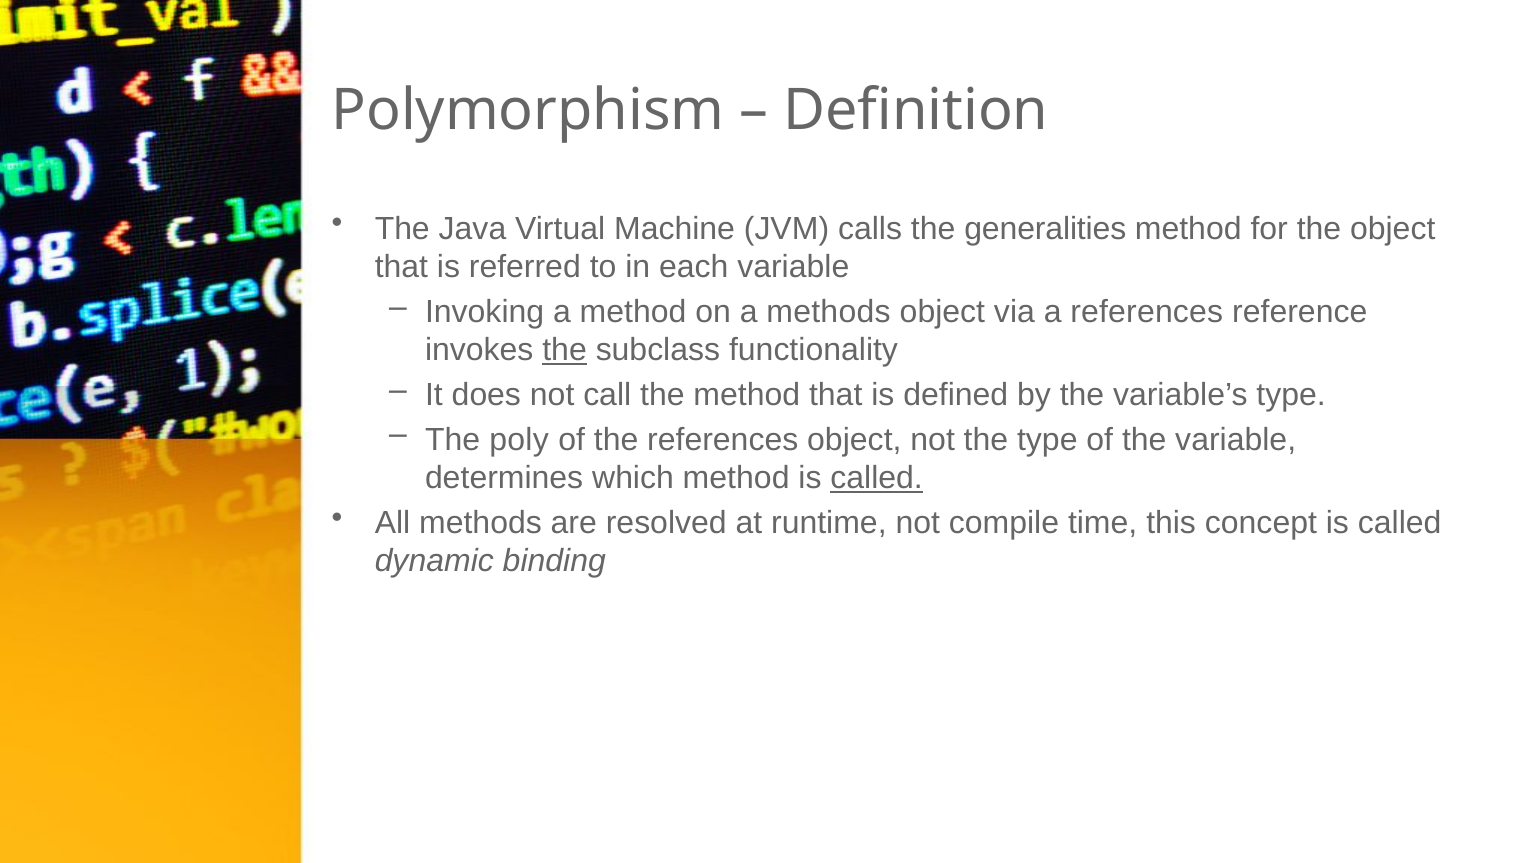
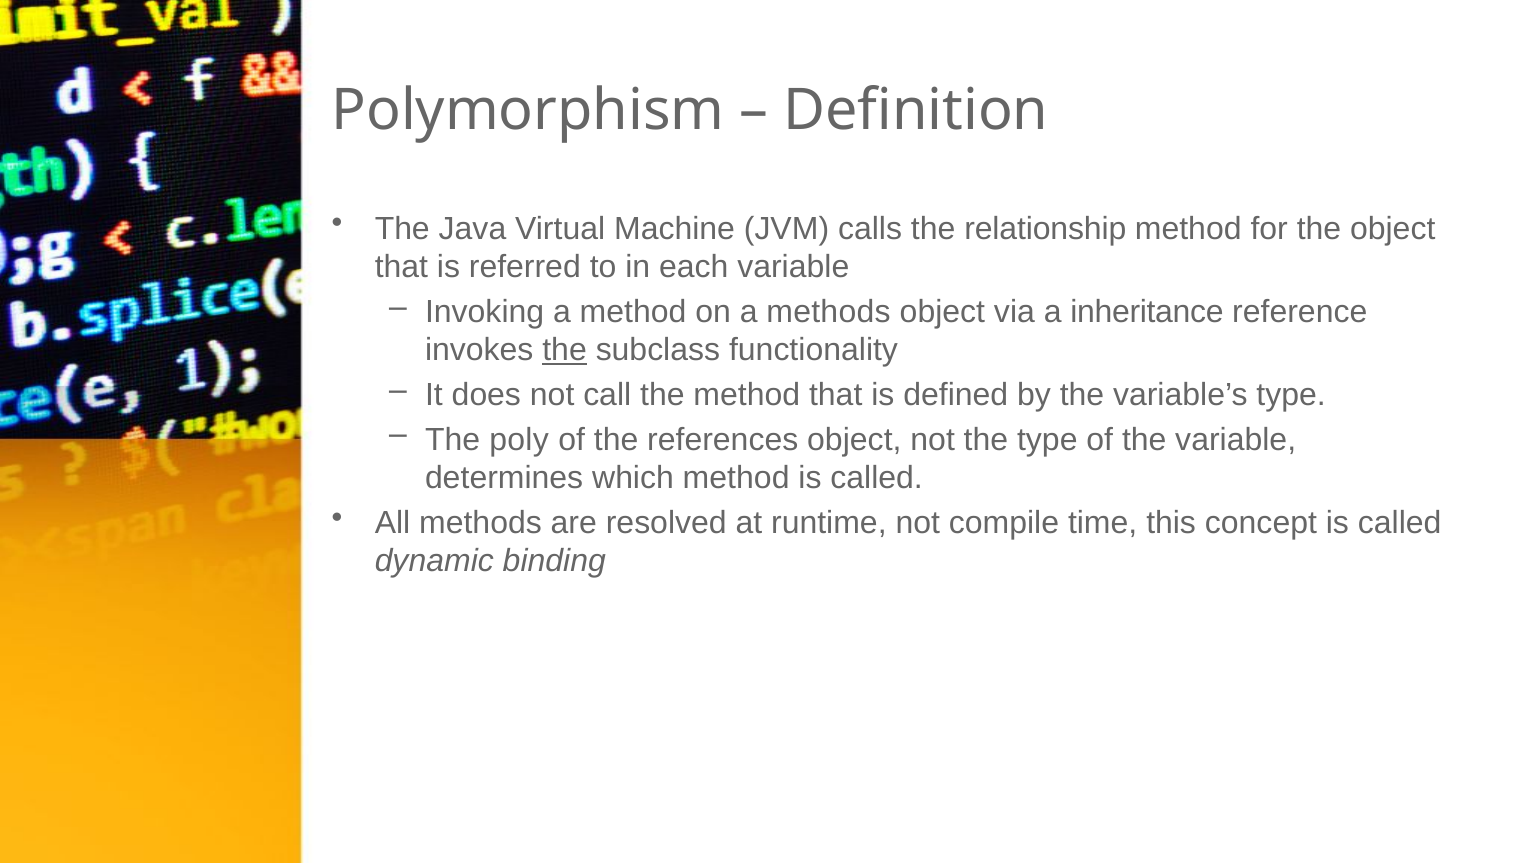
generalities: generalities -> relationship
a references: references -> inheritance
called at (877, 478) underline: present -> none
